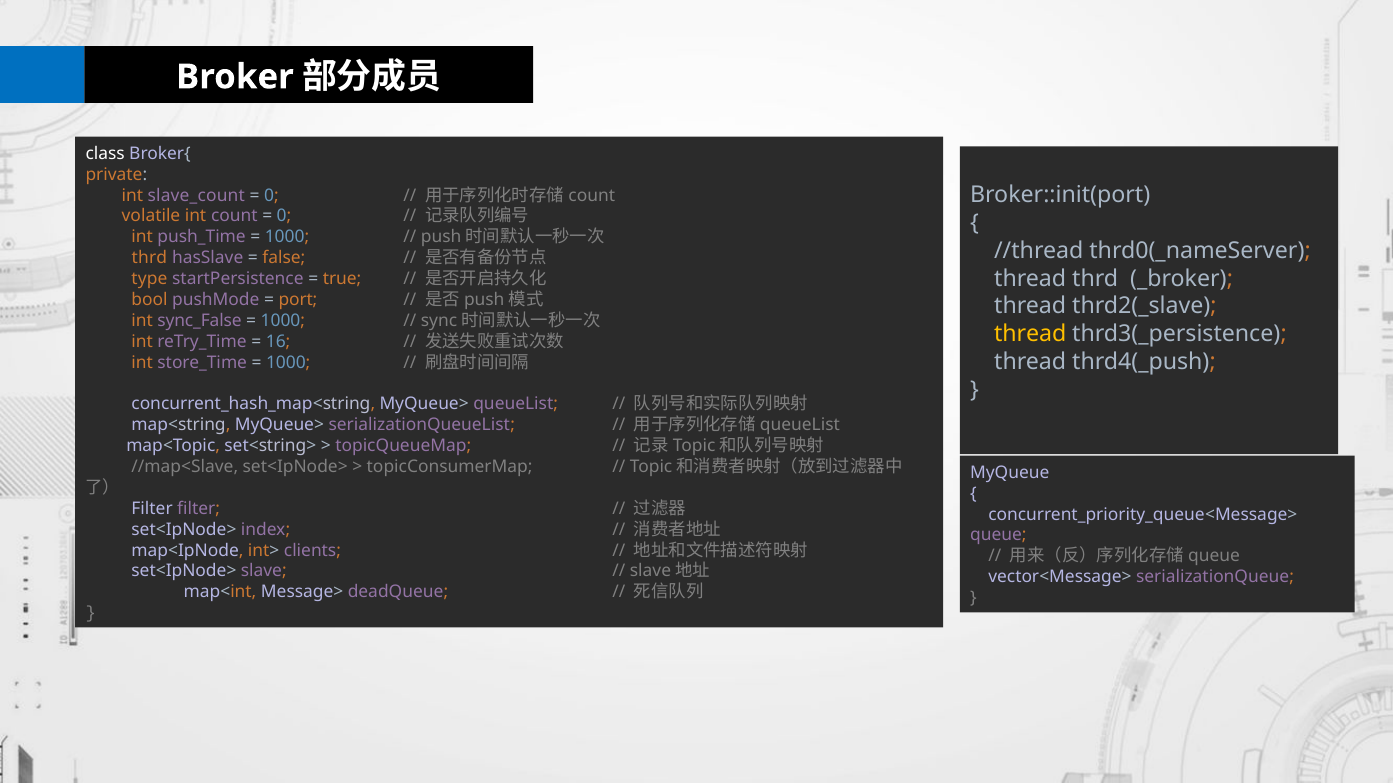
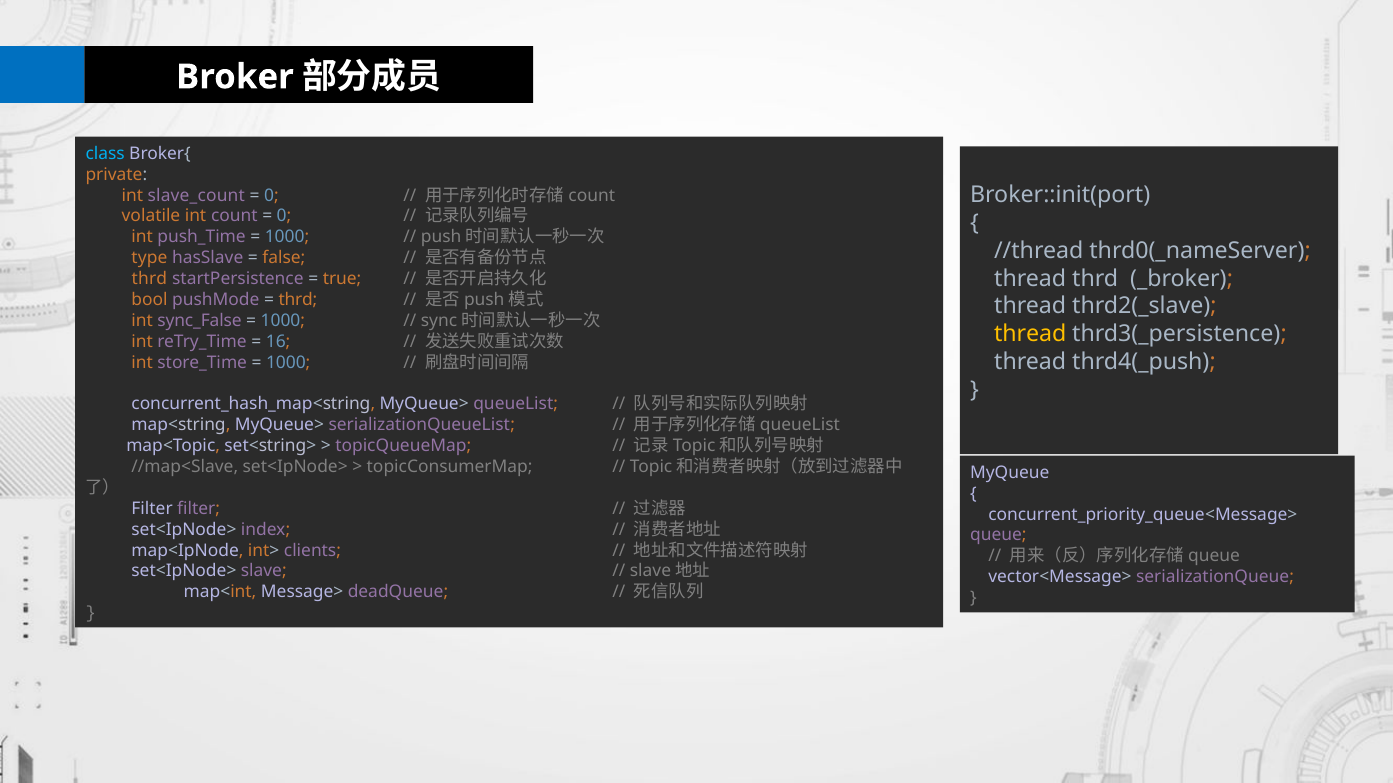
class colour: white -> light blue
thrd at (149, 258): thrd -> type
type at (149, 279): type -> thrd
port at (298, 300): port -> thrd
